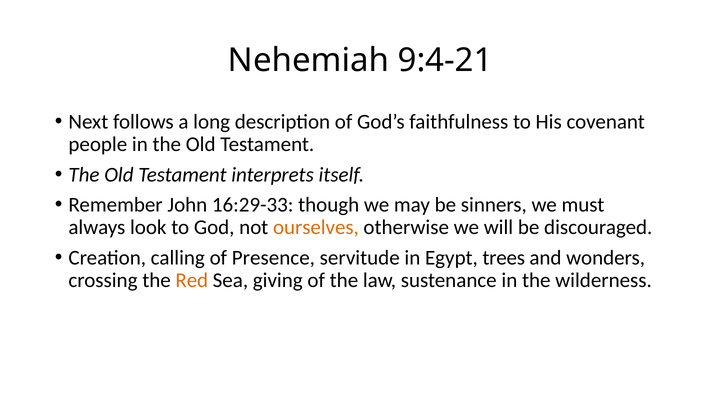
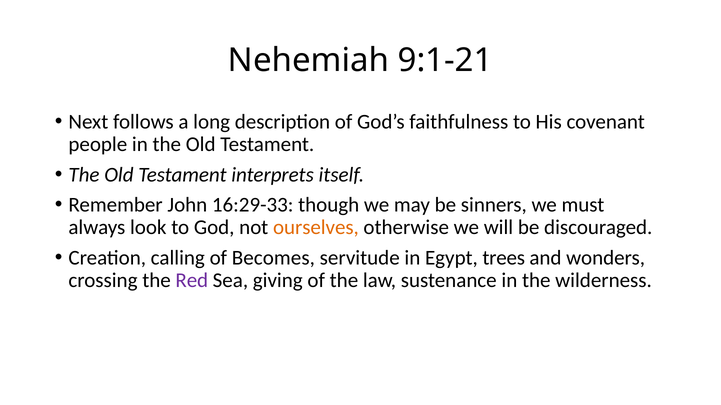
9:4-21: 9:4-21 -> 9:1-21
Presence: Presence -> Becomes
Red colour: orange -> purple
